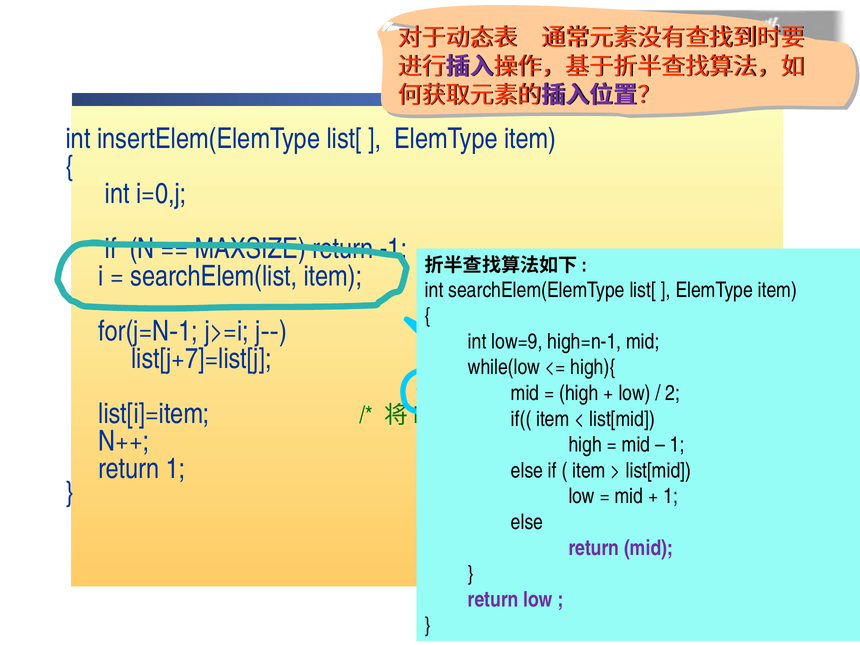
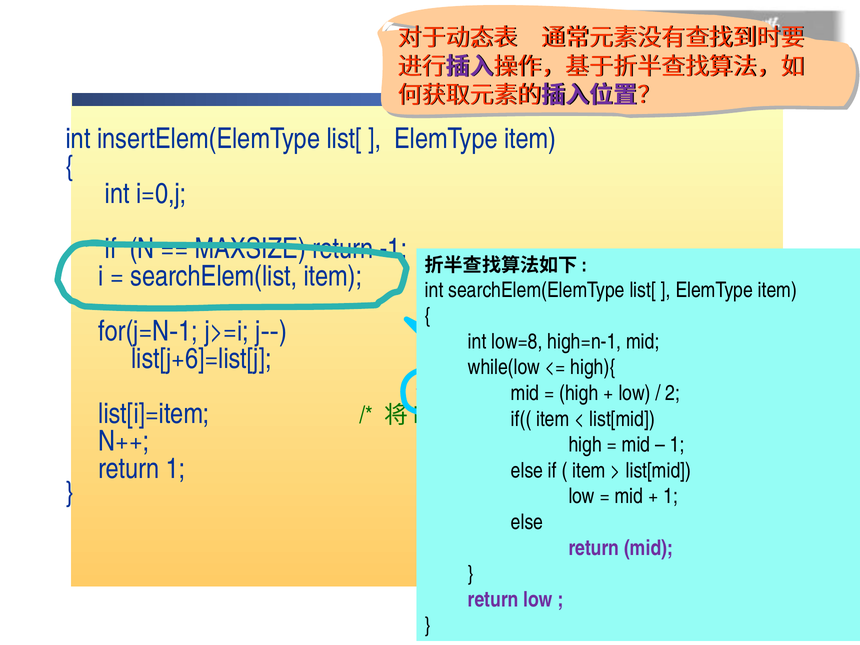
low=9: low=9 -> low=8
list[j+7]=list[j: list[j+7]=list[j -> list[j+6]=list[j
